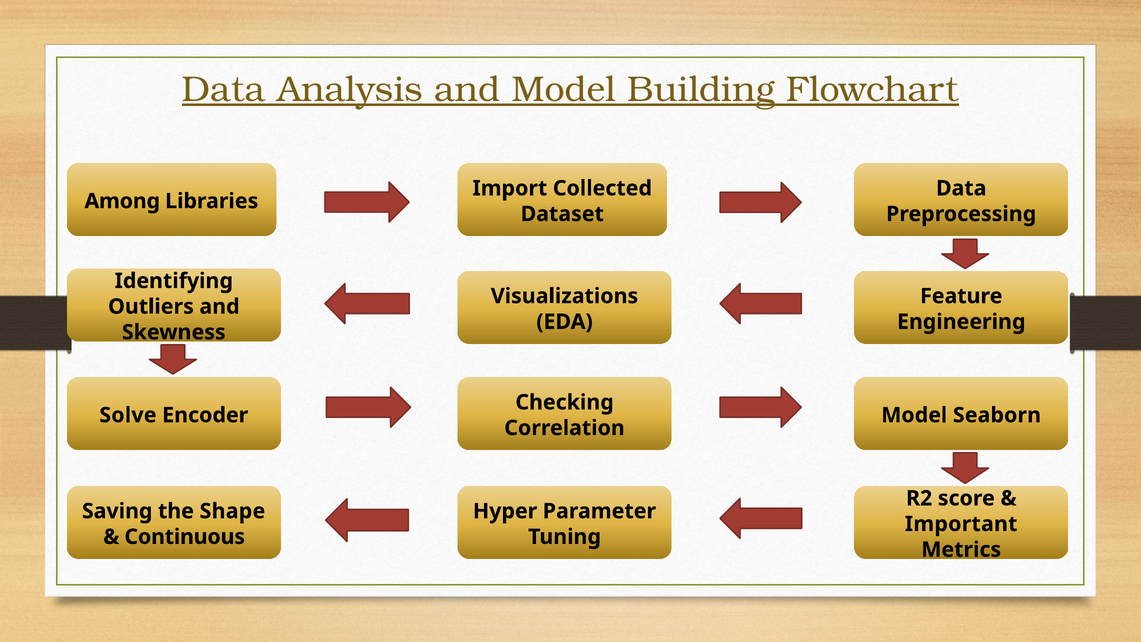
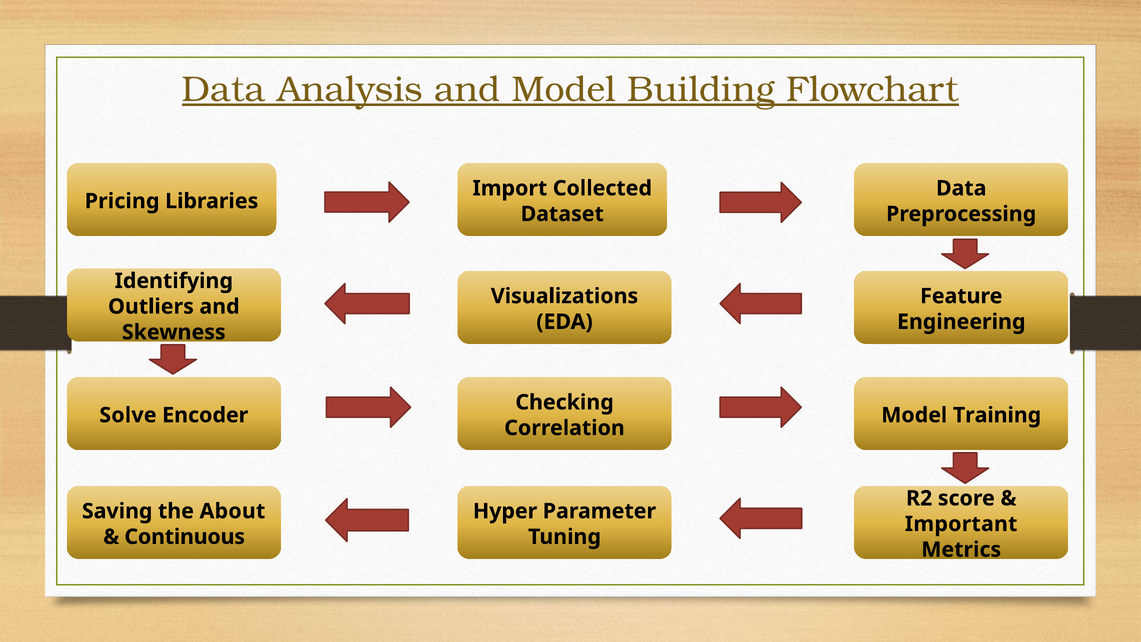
Among: Among -> Pricing
Seaborn: Seaborn -> Training
Shape: Shape -> About
